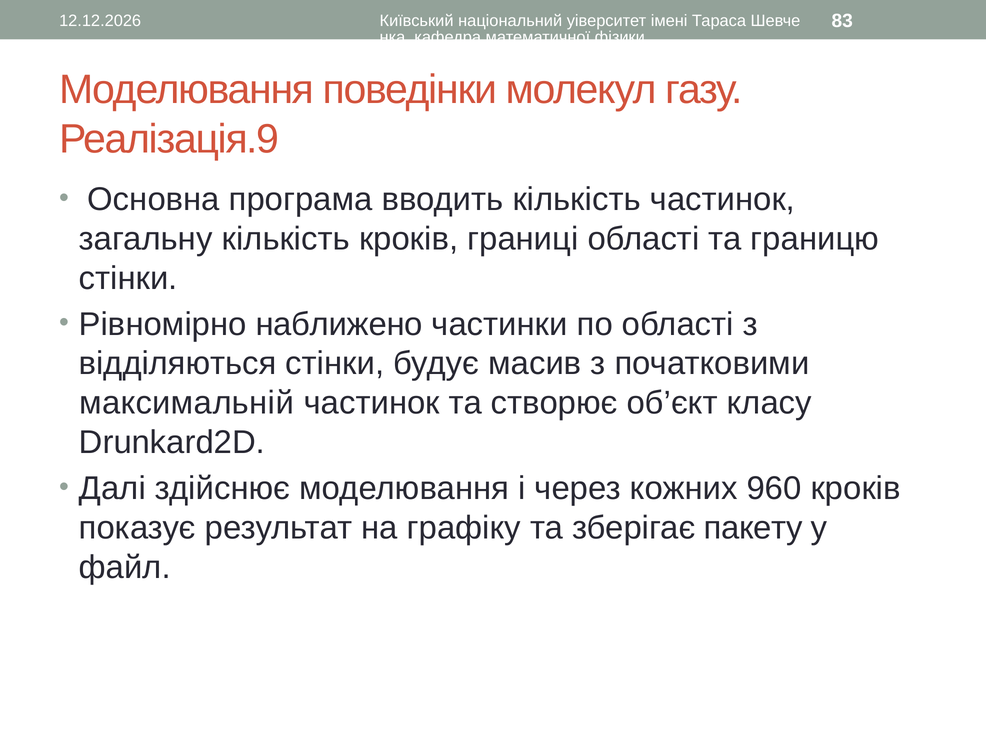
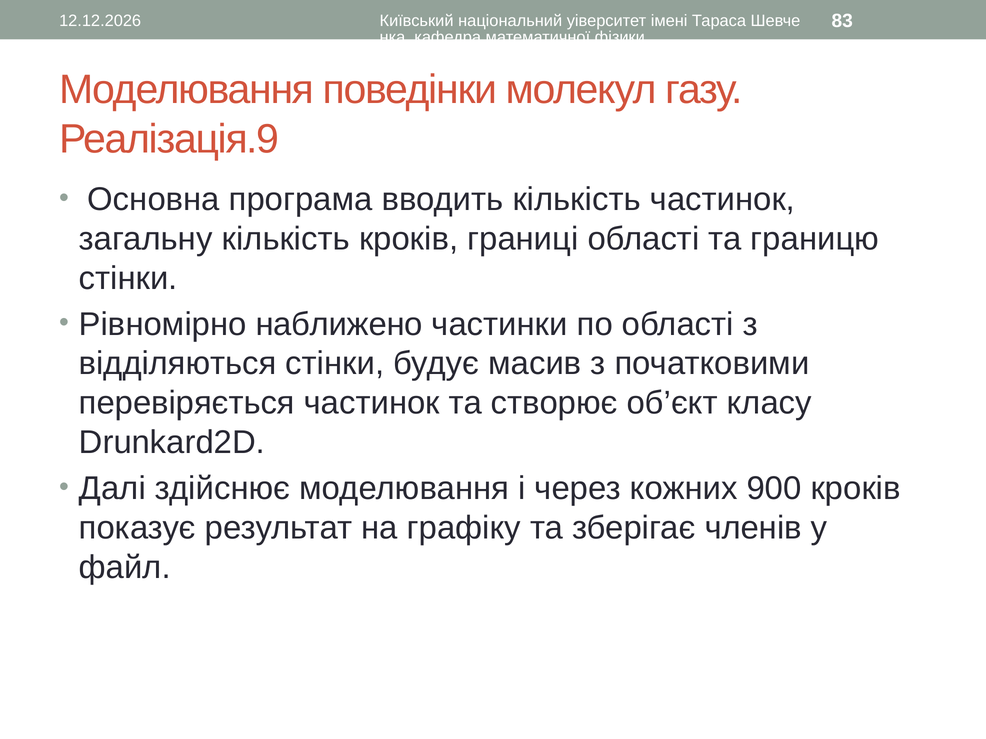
максимальній: максимальній -> перевіряється
960: 960 -> 900
пакету: пакету -> членів
